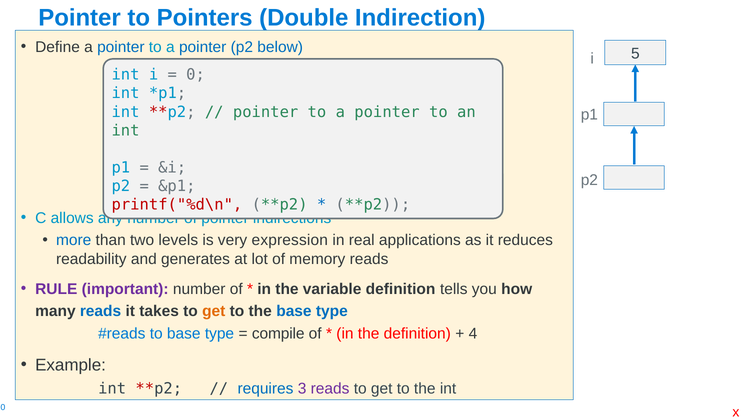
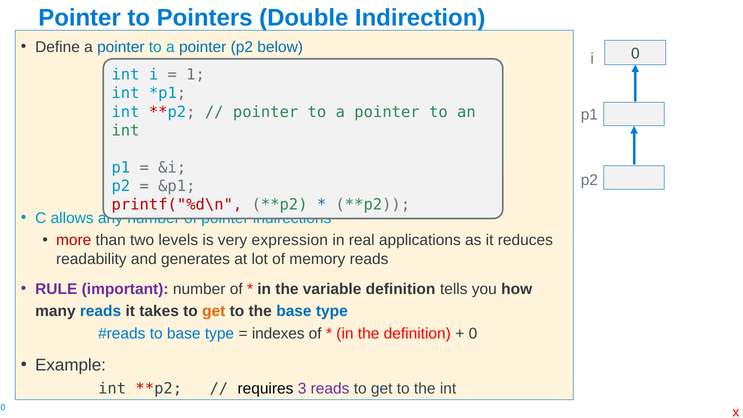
i 5: 5 -> 0
0: 0 -> 1
more colour: blue -> red
compile: compile -> indexes
4 at (473, 334): 4 -> 0
requires colour: blue -> black
